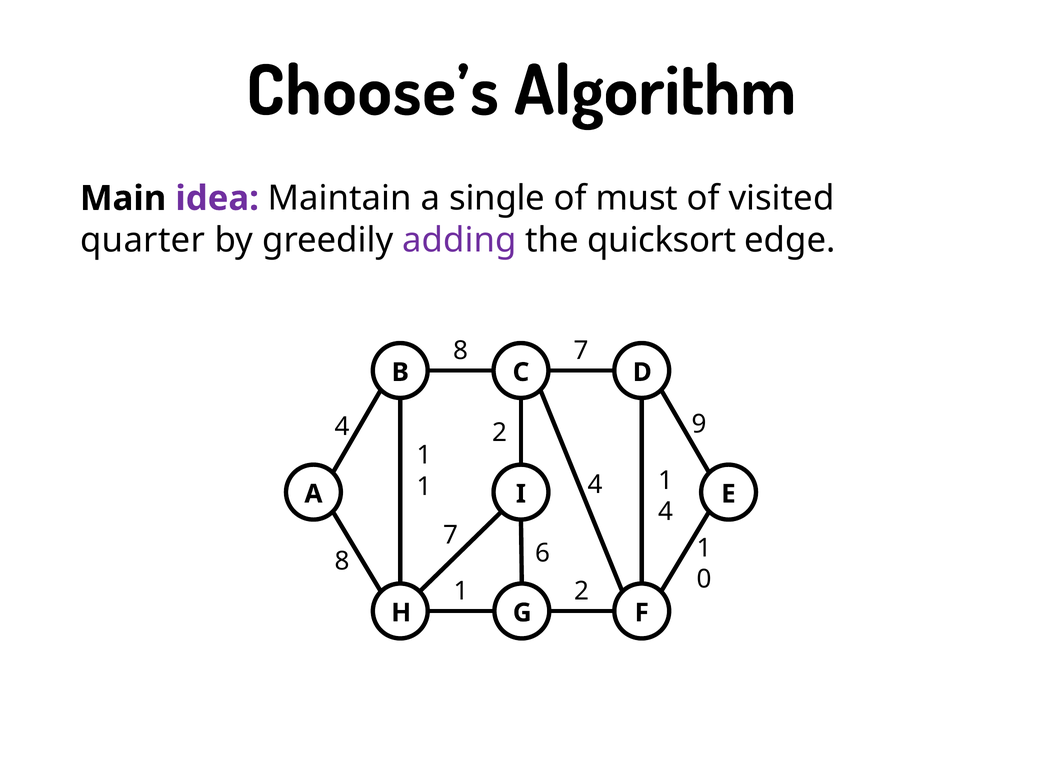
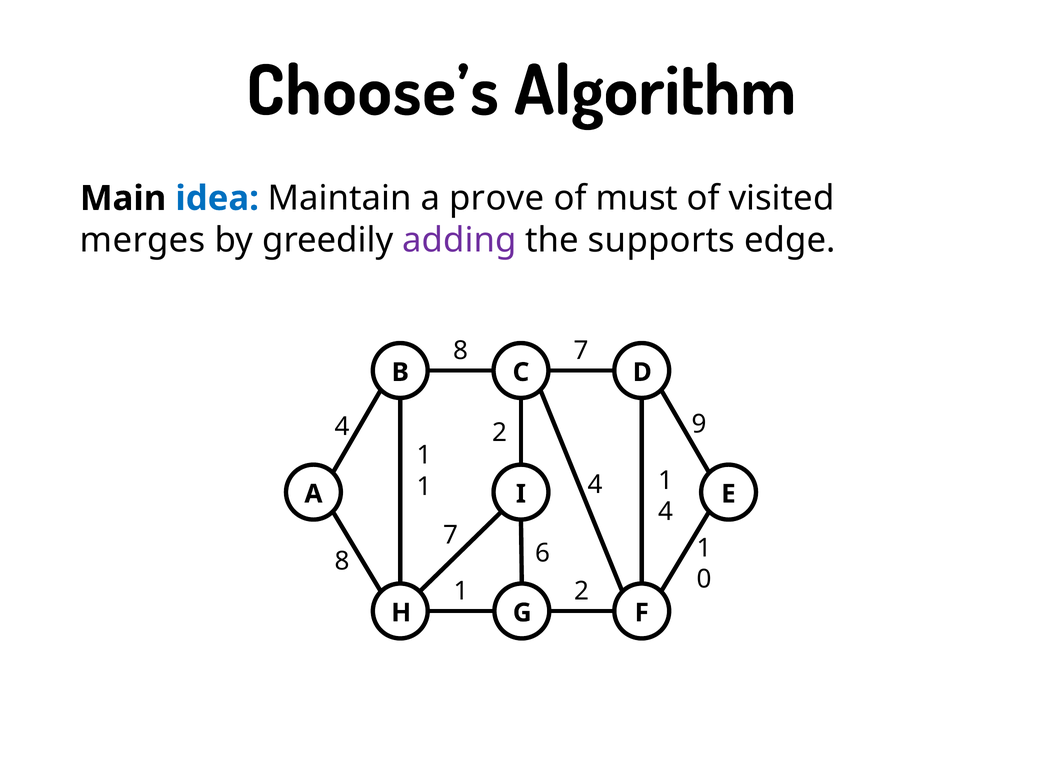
idea colour: purple -> blue
single: single -> prove
quarter: quarter -> merges
quicksort: quicksort -> supports
